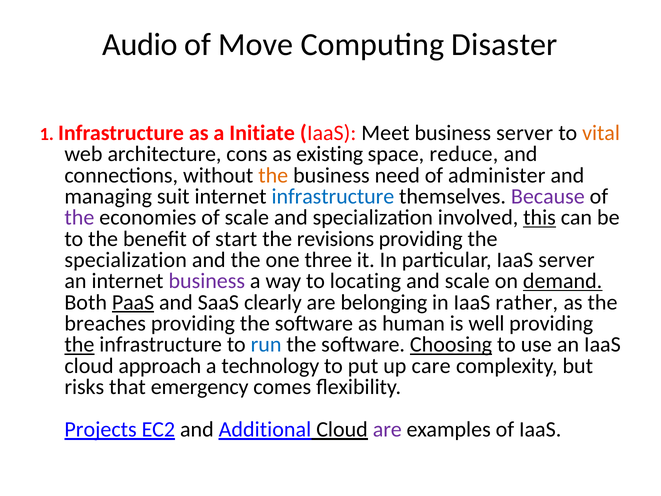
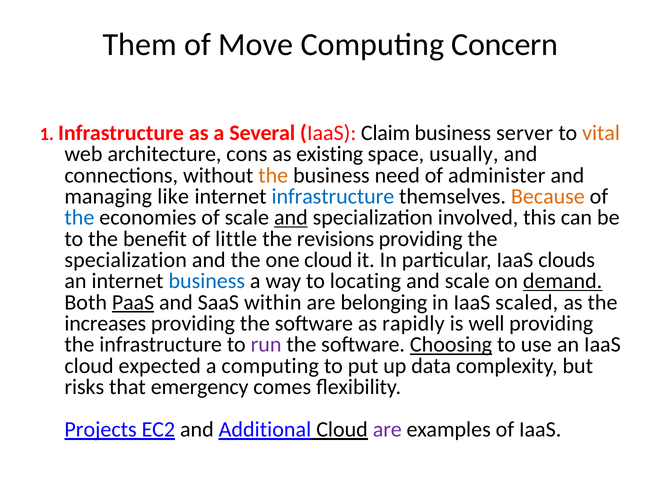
Audio: Audio -> Them
Disaster: Disaster -> Concern
Initiate: Initiate -> Several
Meet: Meet -> Claim
reduce: reduce -> usually
suit: suit -> like
Because colour: purple -> orange
the at (79, 217) colour: purple -> blue
and at (291, 217) underline: none -> present
this underline: present -> none
start: start -> little
one three: three -> cloud
IaaS server: server -> clouds
business at (207, 281) colour: purple -> blue
clearly: clearly -> within
rather: rather -> scaled
breaches: breaches -> increases
human: human -> rapidly
the at (79, 344) underline: present -> none
run colour: blue -> purple
approach: approach -> expected
a technology: technology -> computing
care: care -> data
